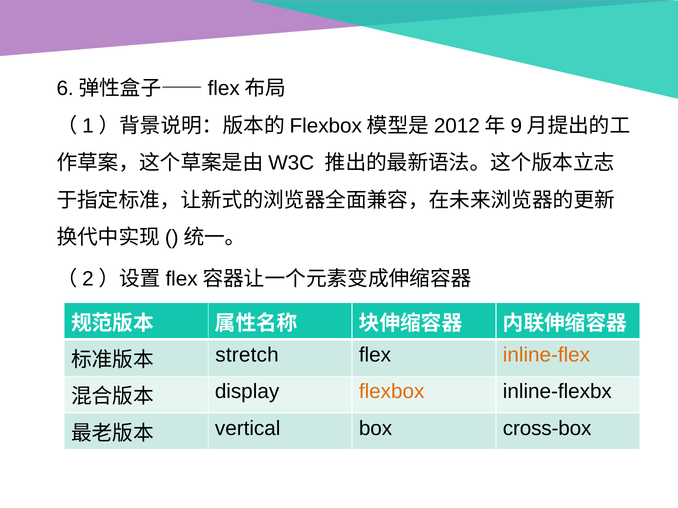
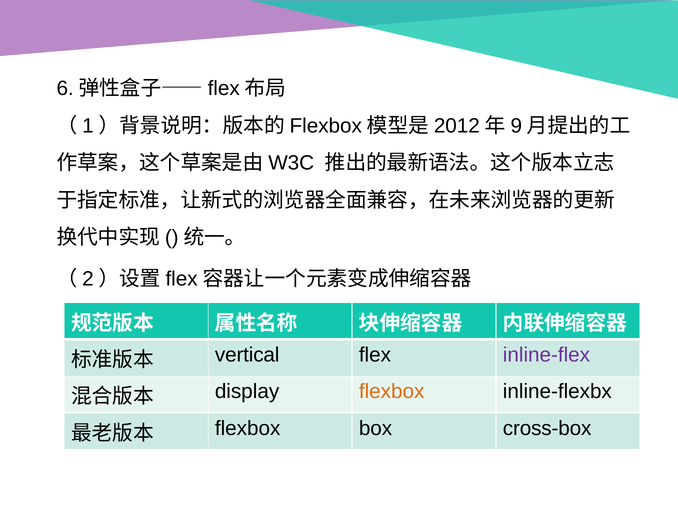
stretch: stretch -> vertical
inline-flex colour: orange -> purple
vertical at (248, 429): vertical -> flexbox
